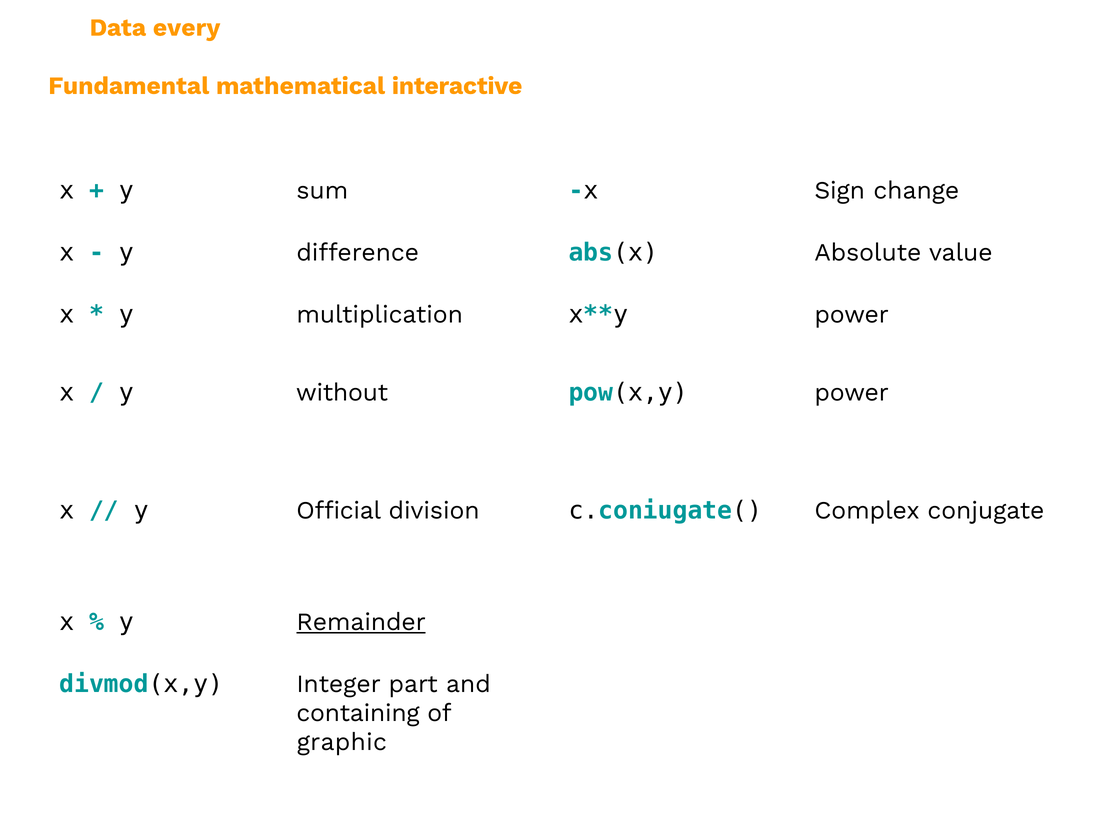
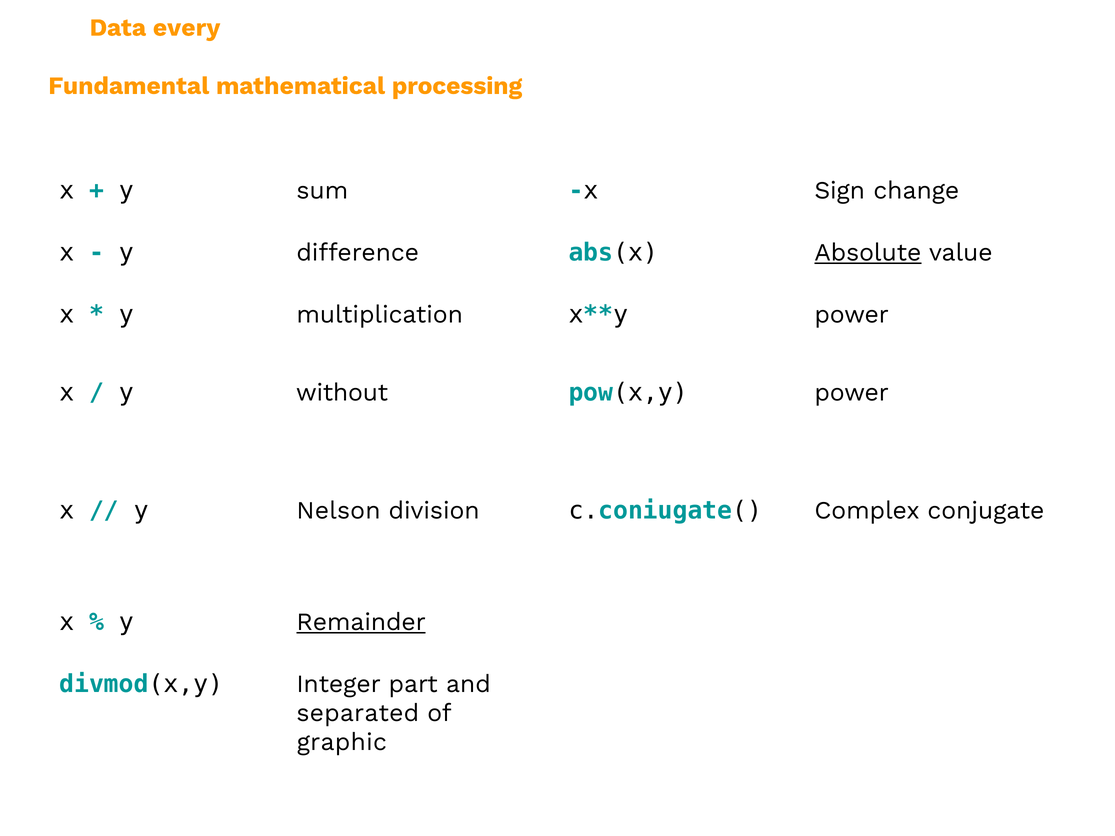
interactive: interactive -> processing
Absolute underline: none -> present
Official: Official -> Nelson
containing: containing -> separated
